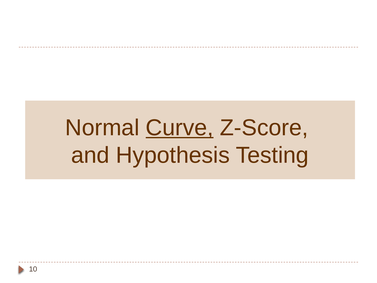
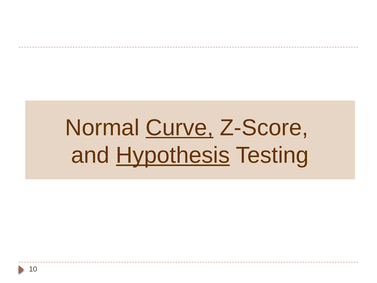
Hypothesis underline: none -> present
